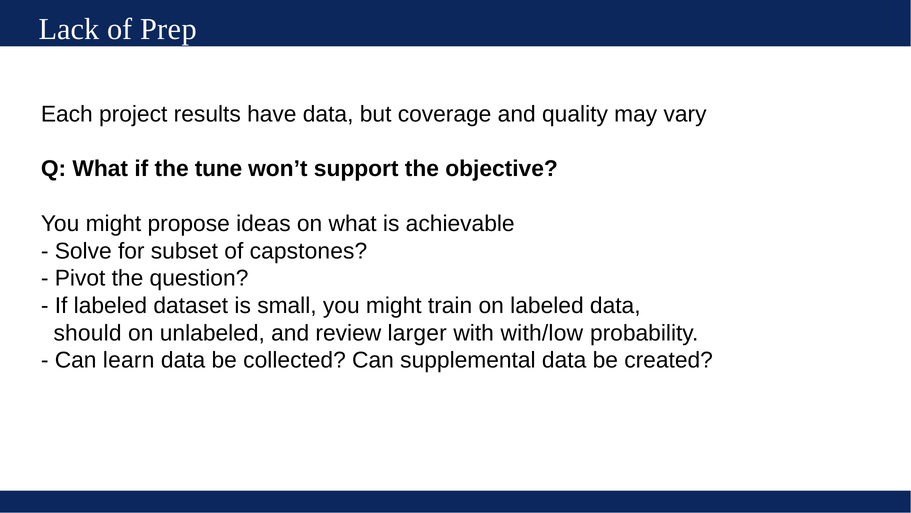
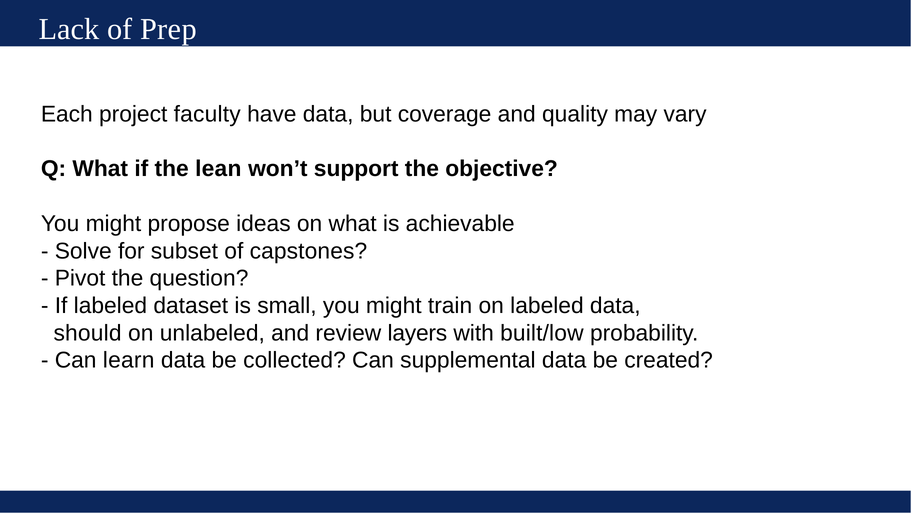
results: results -> faculty
tune: tune -> lean
larger: larger -> layers
with/low: with/low -> built/low
